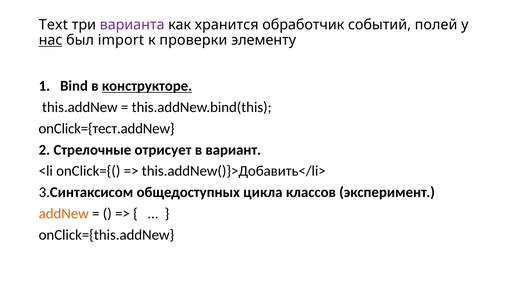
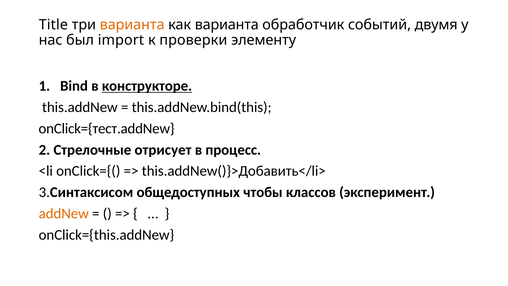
Text: Text -> Title
варианта at (132, 25) colour: purple -> orange
как хранится: хранится -> варианта
полей: полей -> двумя
нас underline: present -> none
вариант: вариант -> процесс
цикла: цикла -> чтобы
